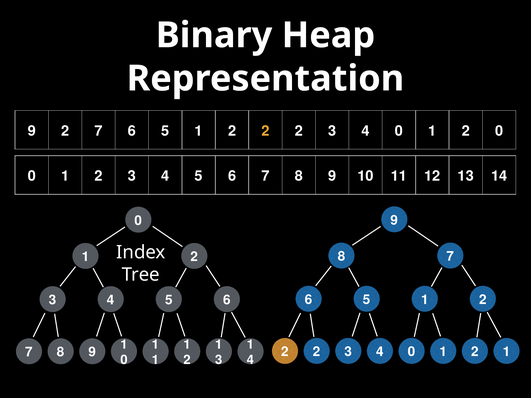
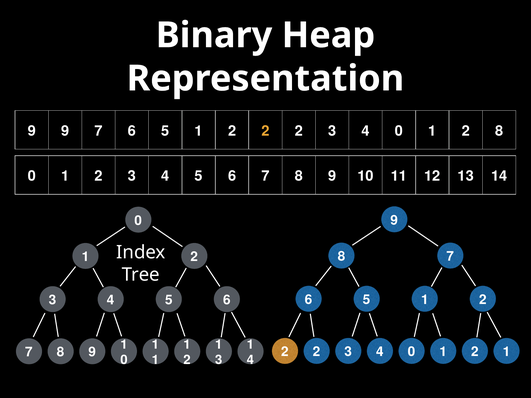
9 2: 2 -> 9
2 0: 0 -> 8
